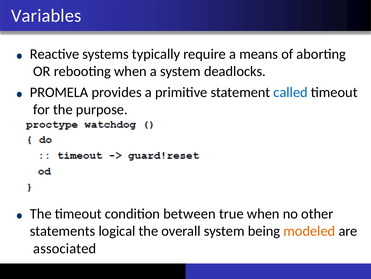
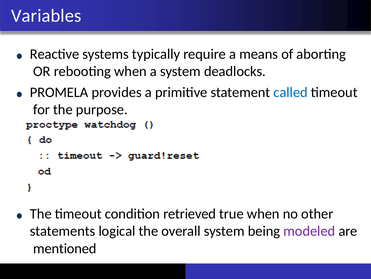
between: between -> retrieved
modeled colour: orange -> purple
associated: associated -> mentioned
